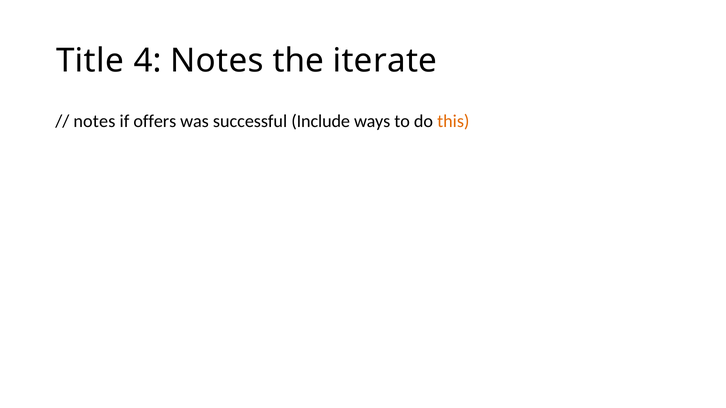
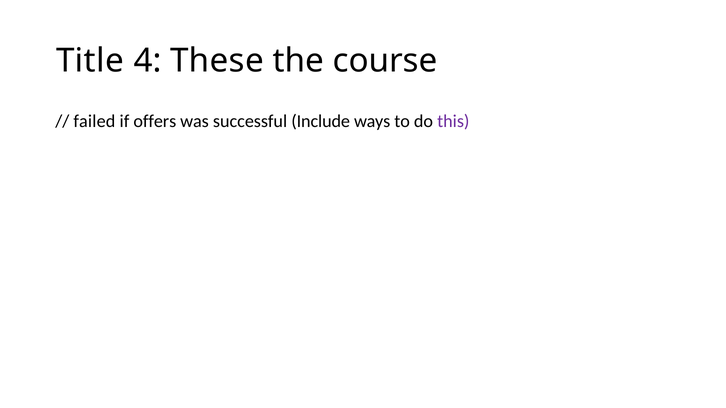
4 Notes: Notes -> These
iterate: iterate -> course
notes at (94, 121): notes -> failed
this colour: orange -> purple
